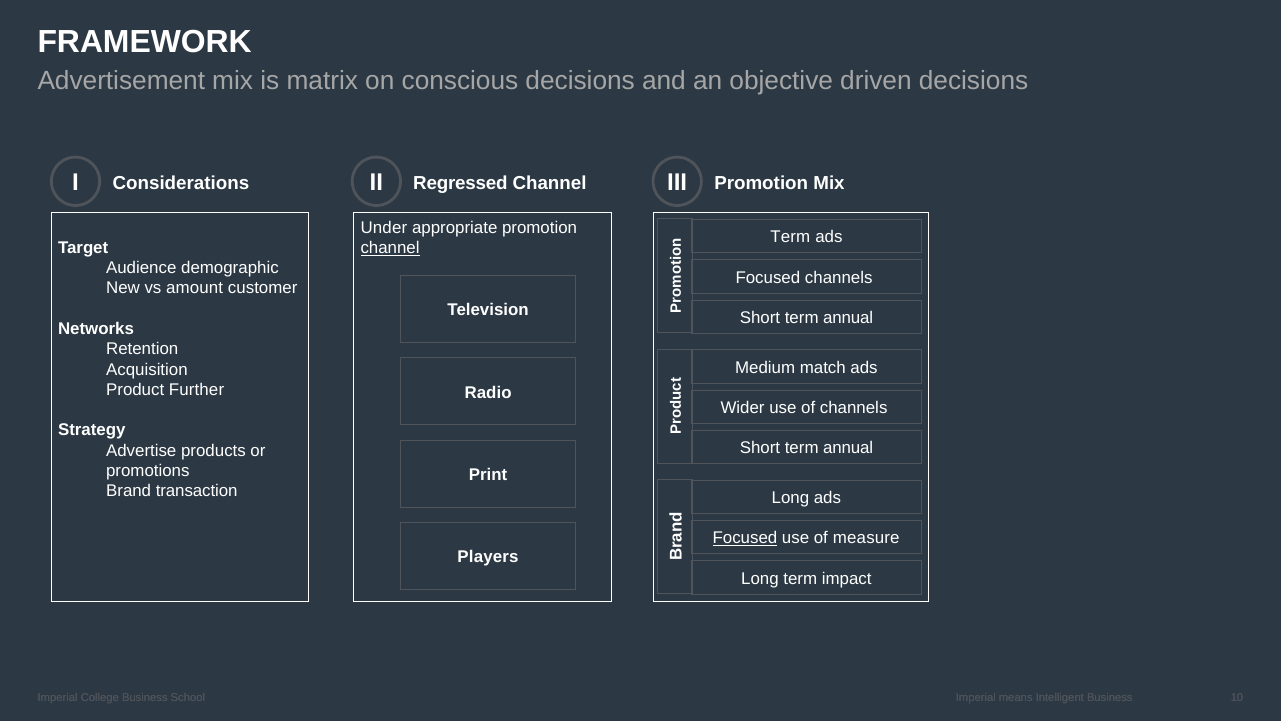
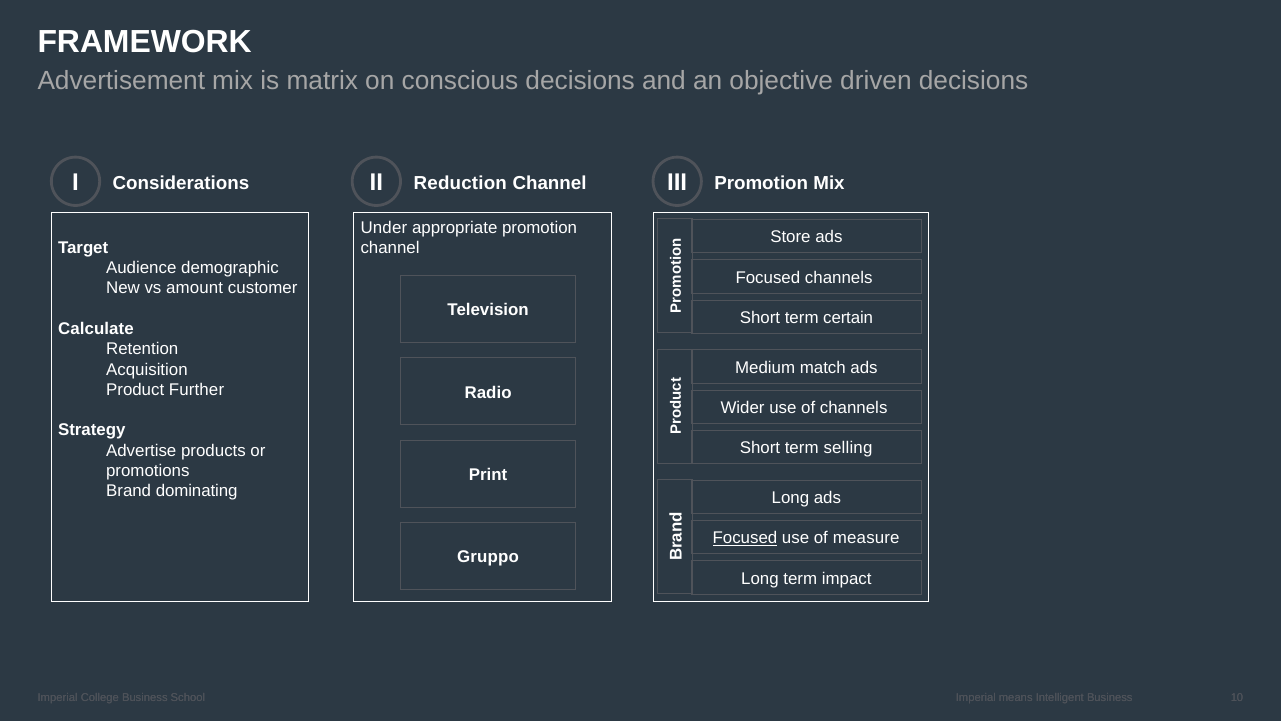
Regressed: Regressed -> Reduction
Term at (790, 237): Term -> Store
channel at (390, 248) underline: present -> none
annual at (848, 318): annual -> certain
Networks: Networks -> Calculate
annual at (848, 448): annual -> selling
transaction: transaction -> dominating
Players: Players -> Gruppo
